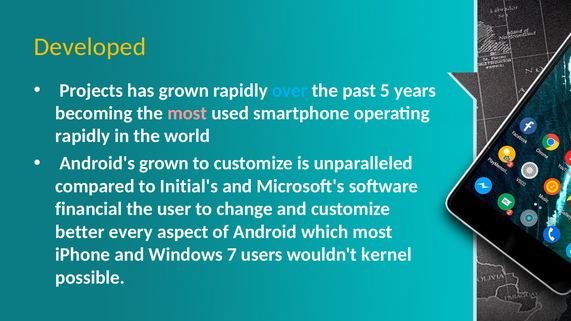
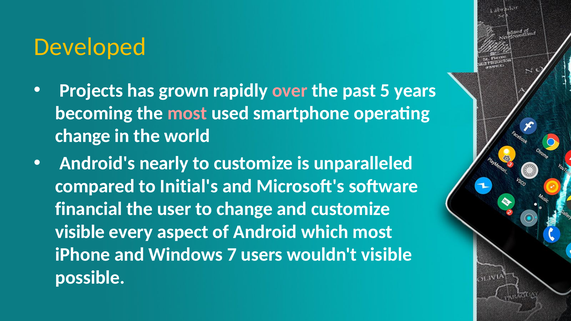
over colour: light blue -> pink
rapidly at (83, 136): rapidly -> change
Android's grown: grown -> nearly
better at (80, 232): better -> visible
wouldn't kernel: kernel -> visible
